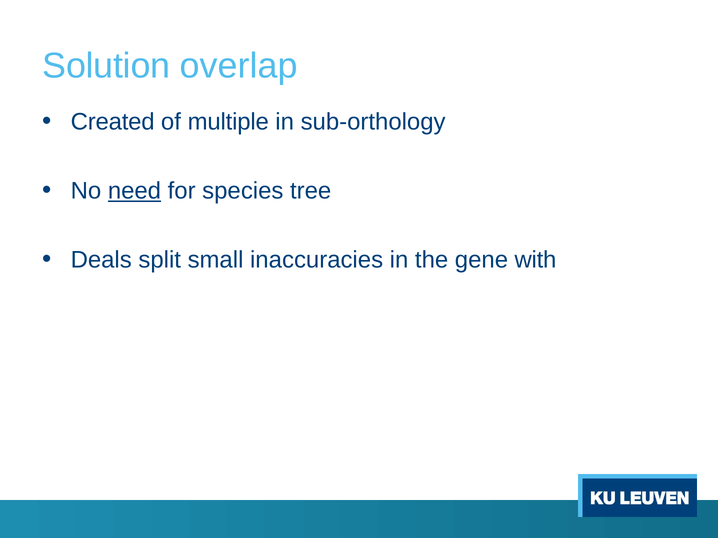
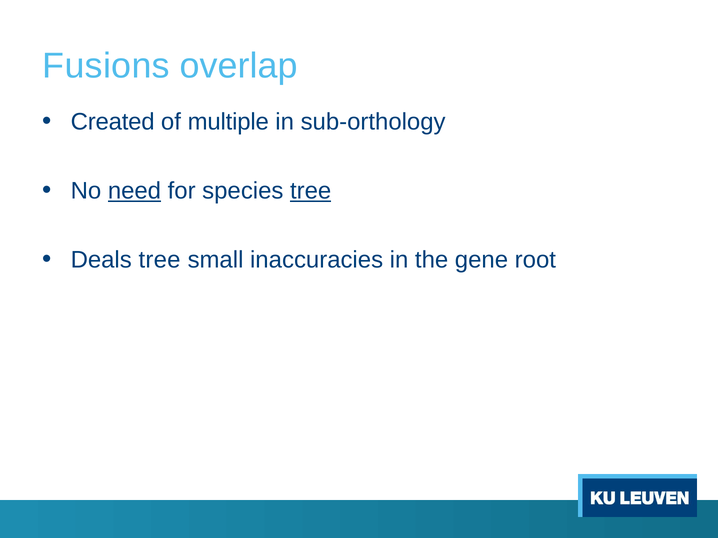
Solution: Solution -> Fusions
tree at (311, 191) underline: none -> present
Deals split: split -> tree
with: with -> root
